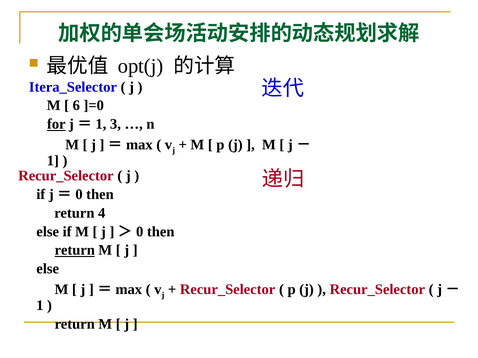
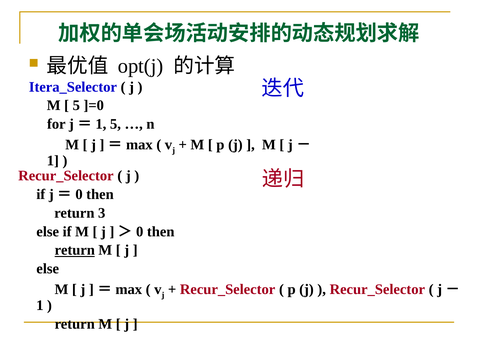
6 at (76, 106): 6 -> 5
for underline: present -> none
j＝1 3: 3 -> 5
4: 4 -> 3
